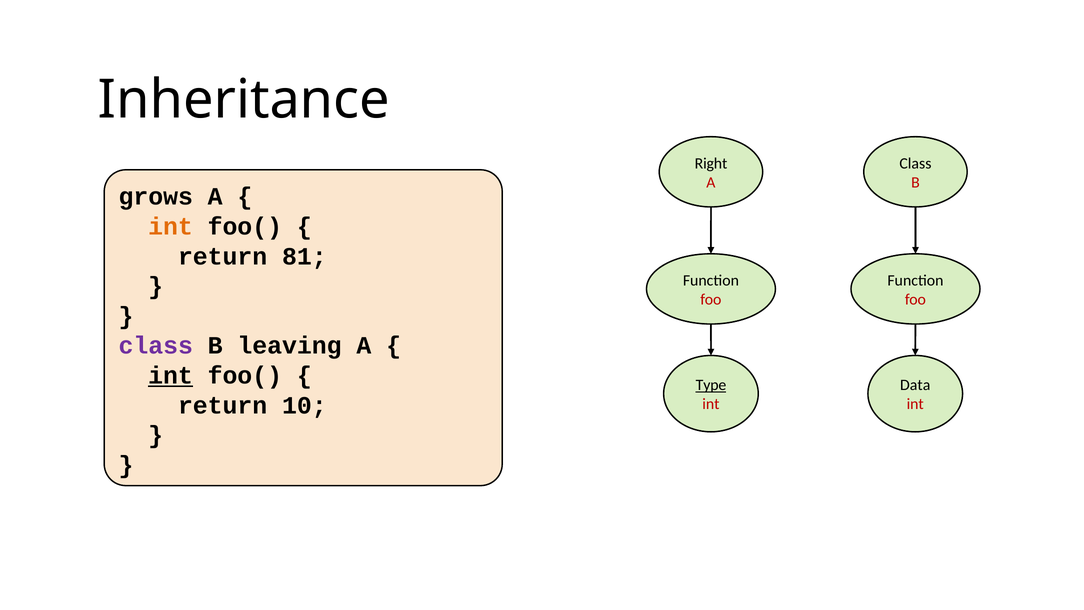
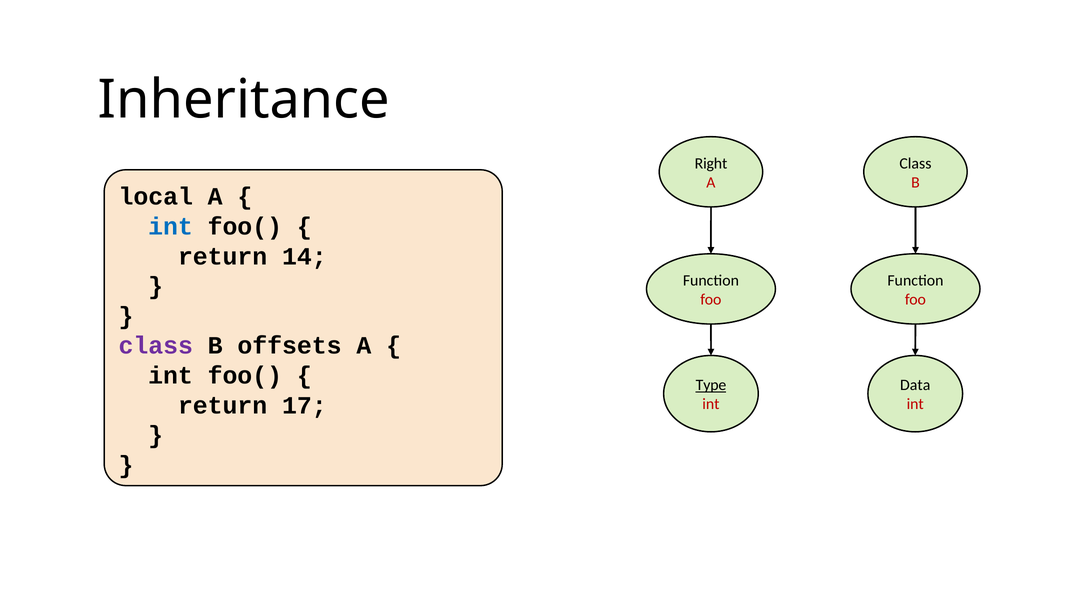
grows: grows -> local
int at (171, 226) colour: orange -> blue
81: 81 -> 14
leaving: leaving -> offsets
int at (171, 375) underline: present -> none
10: 10 -> 17
